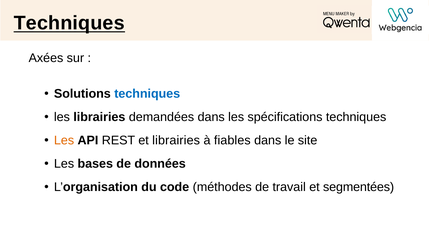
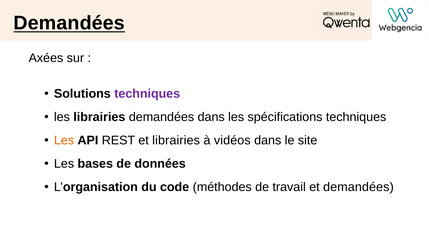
Techniques at (69, 23): Techniques -> Demandées
techniques at (147, 94) colour: blue -> purple
fiables: fiables -> vidéos
et segmentées: segmentées -> demandées
